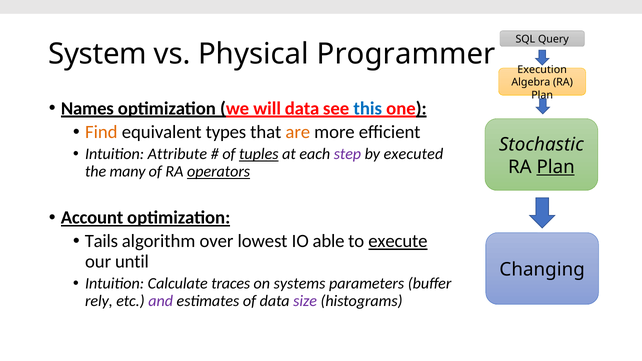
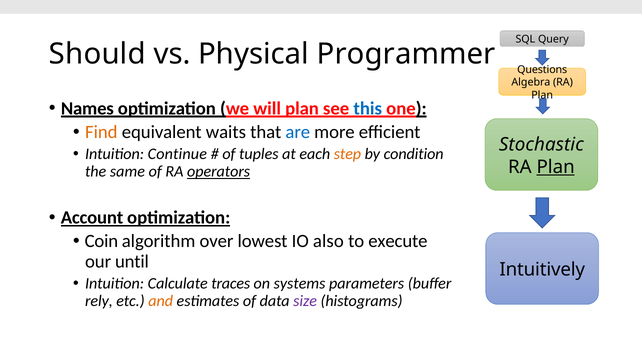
System: System -> Should
Execution: Execution -> Questions
will data: data -> plan
types: types -> waits
are colour: orange -> blue
Attribute: Attribute -> Continue
tuples underline: present -> none
step colour: purple -> orange
executed: executed -> condition
many: many -> same
Tails: Tails -> Coin
able: able -> also
execute underline: present -> none
Changing: Changing -> Intuitively
and colour: purple -> orange
